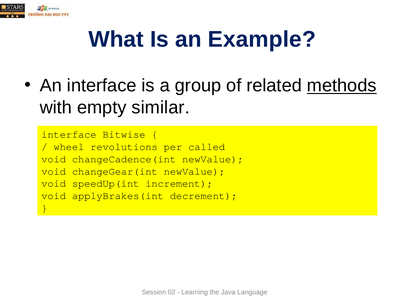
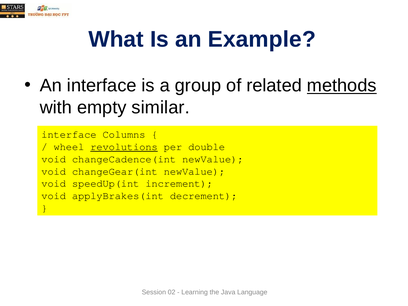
Bitwise: Bitwise -> Columns
revolutions underline: none -> present
called: called -> double
